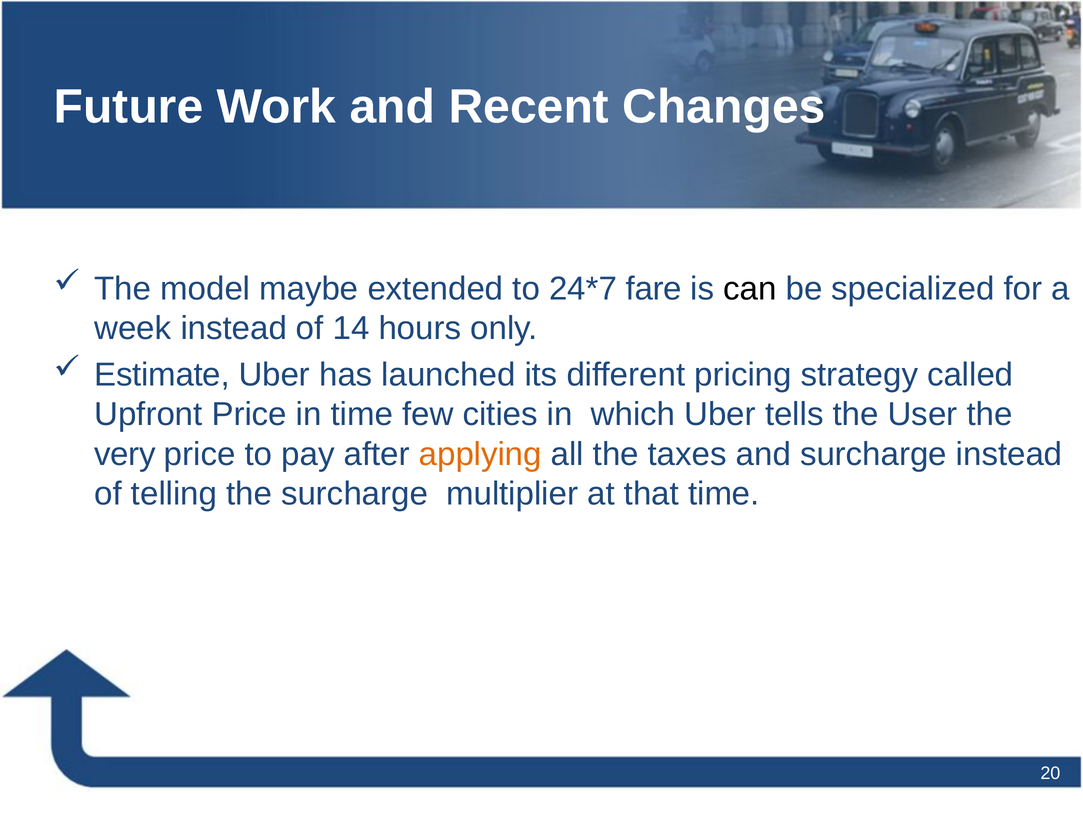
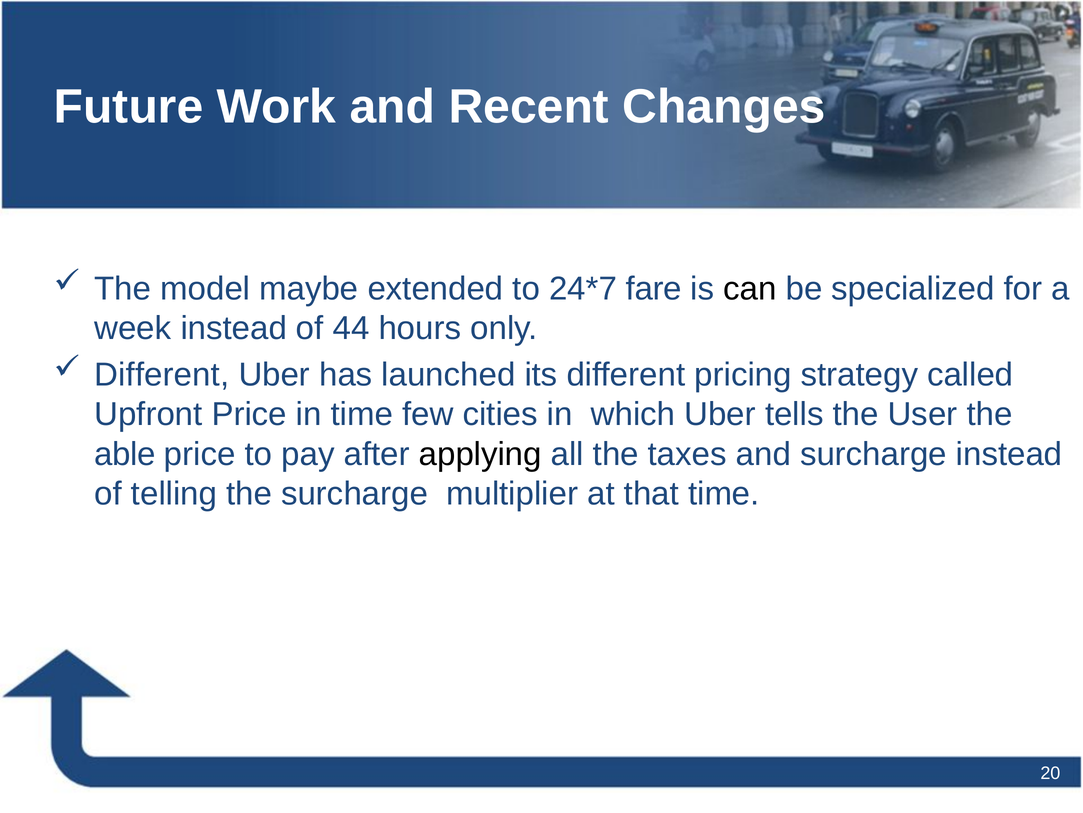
14: 14 -> 44
Estimate at (162, 374): Estimate -> Different
very: very -> able
applying colour: orange -> black
